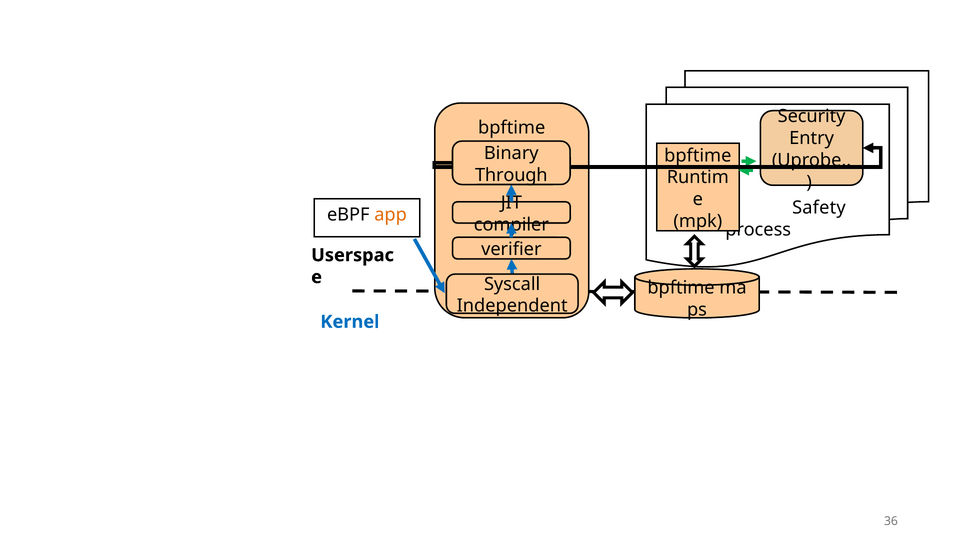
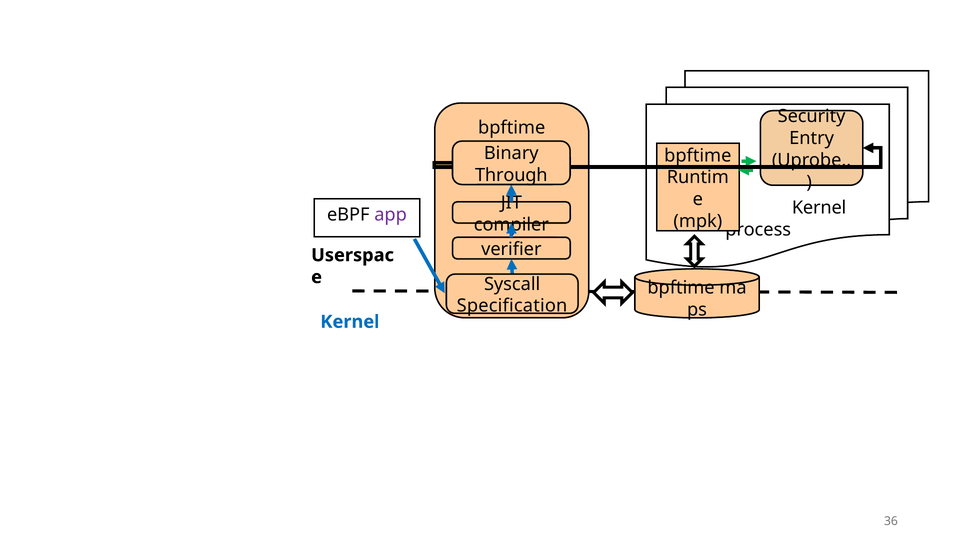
Safety at (819, 208): Safety -> Kernel
app colour: orange -> purple
Independent: Independent -> Specification
